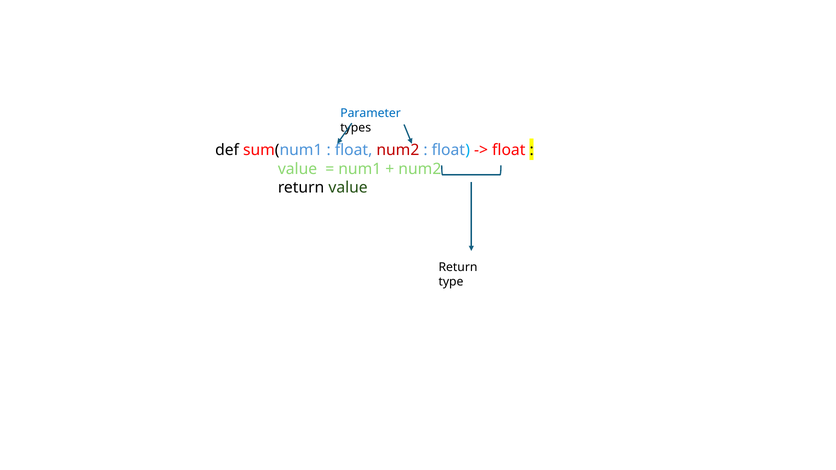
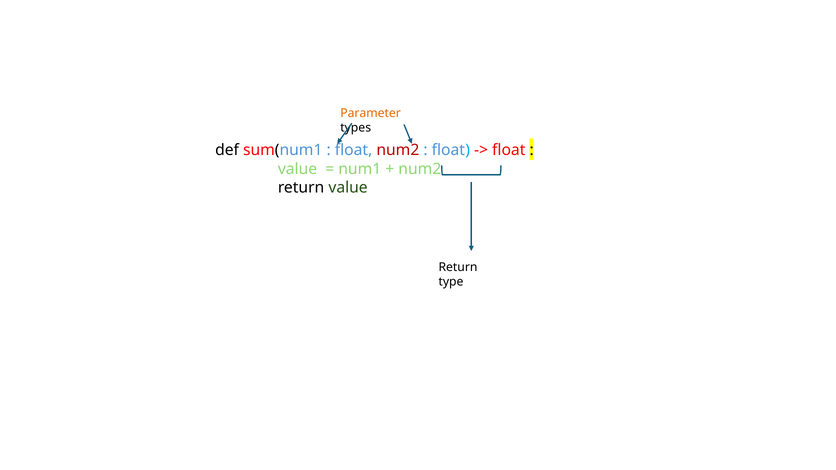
Parameter colour: blue -> orange
